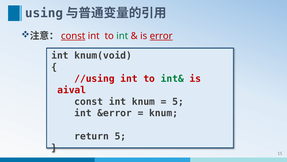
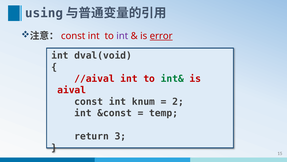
const at (73, 36) underline: present -> none
int at (122, 36) colour: green -> purple
knum(void: knum(void -> dval(void
//using: //using -> //aival
5 at (178, 101): 5 -> 2
&error: &error -> &const
knum at (164, 113): knum -> temp
return 5: 5 -> 3
